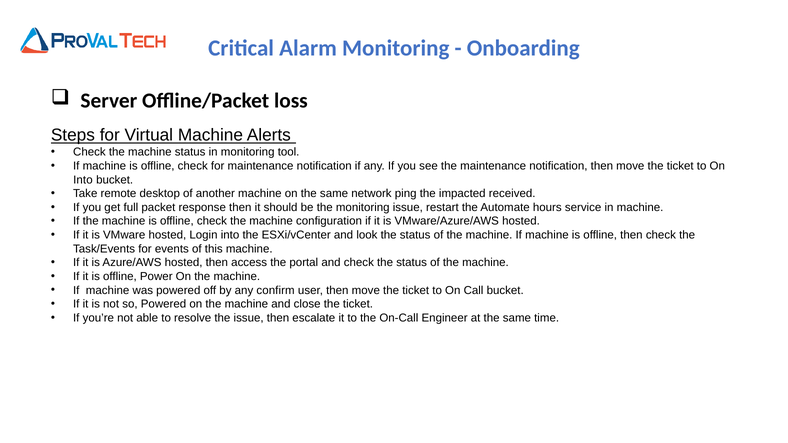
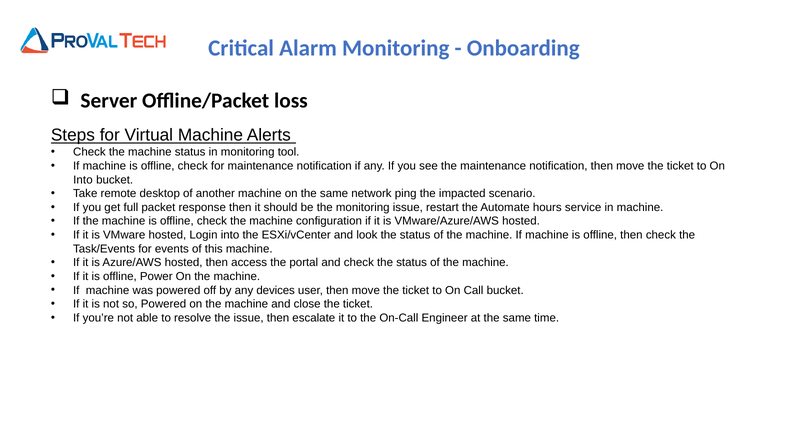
received: received -> scenario
confirm: confirm -> devices
